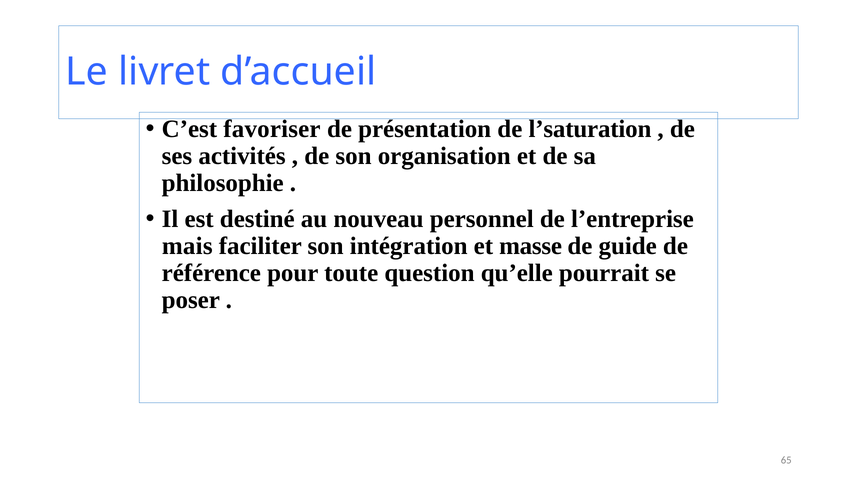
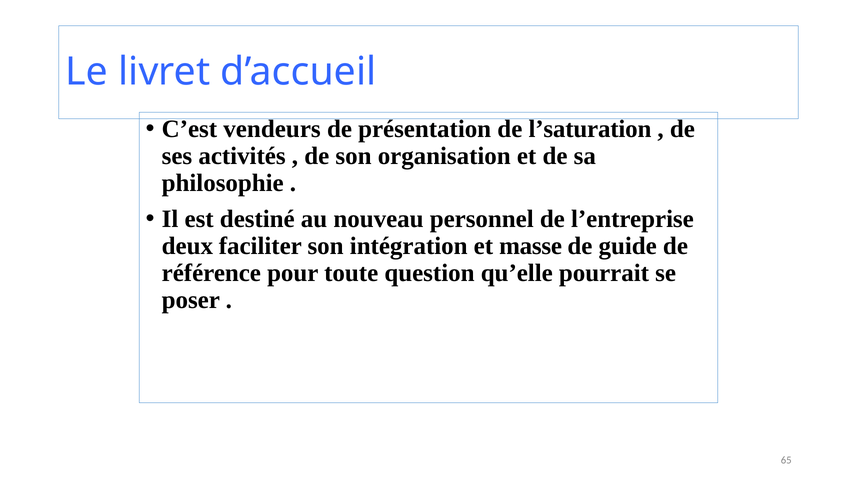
favoriser: favoriser -> vendeurs
mais: mais -> deux
